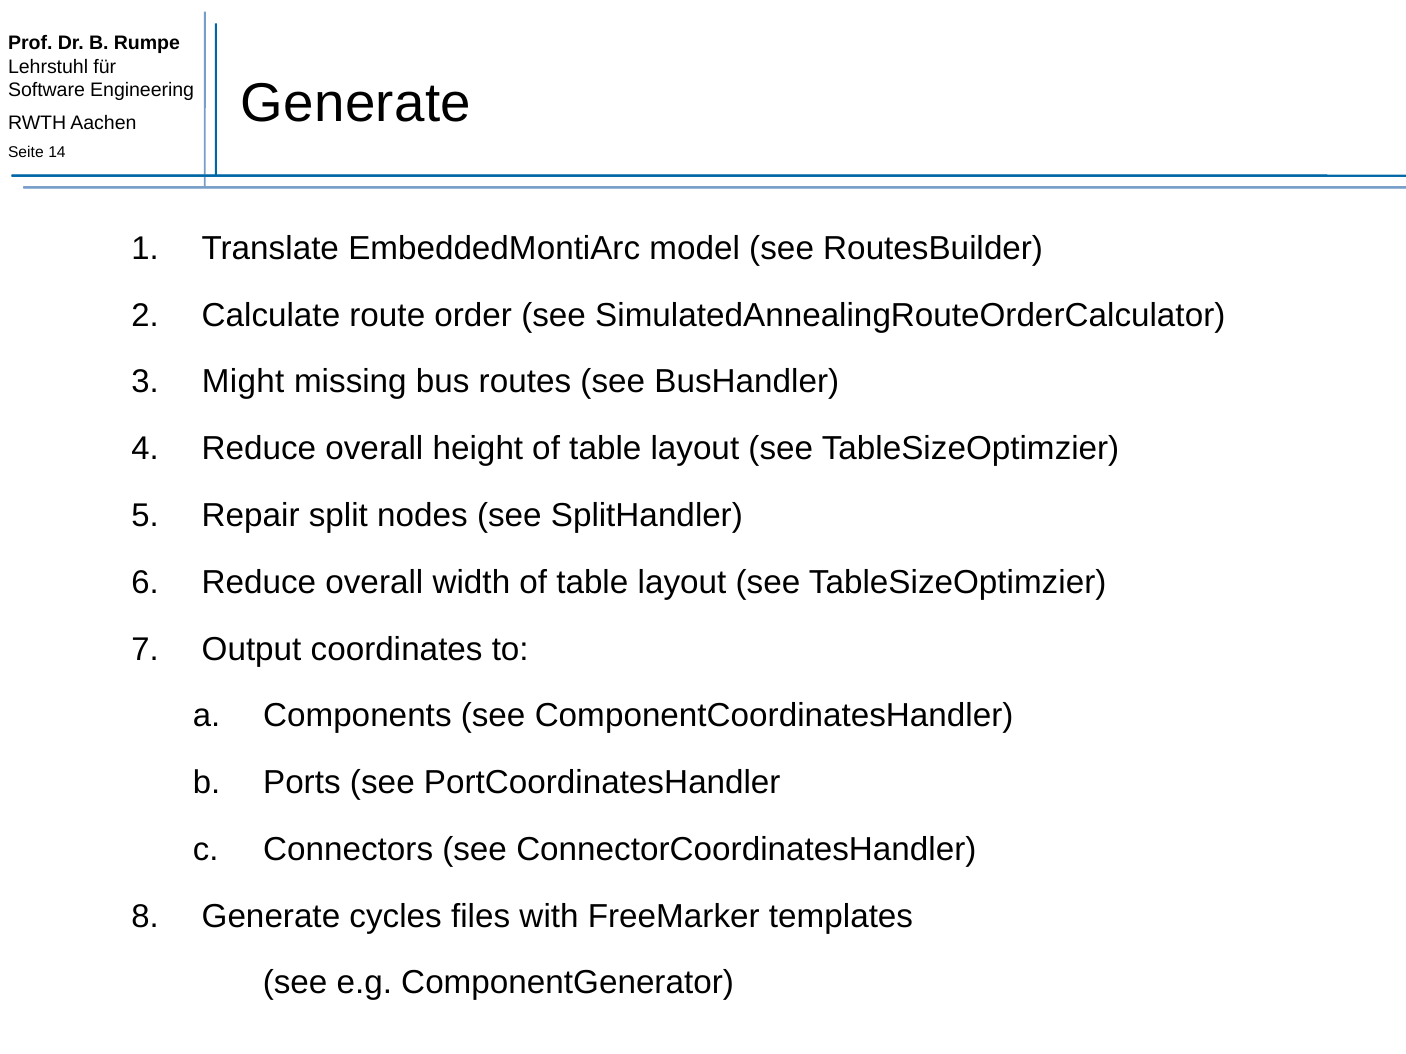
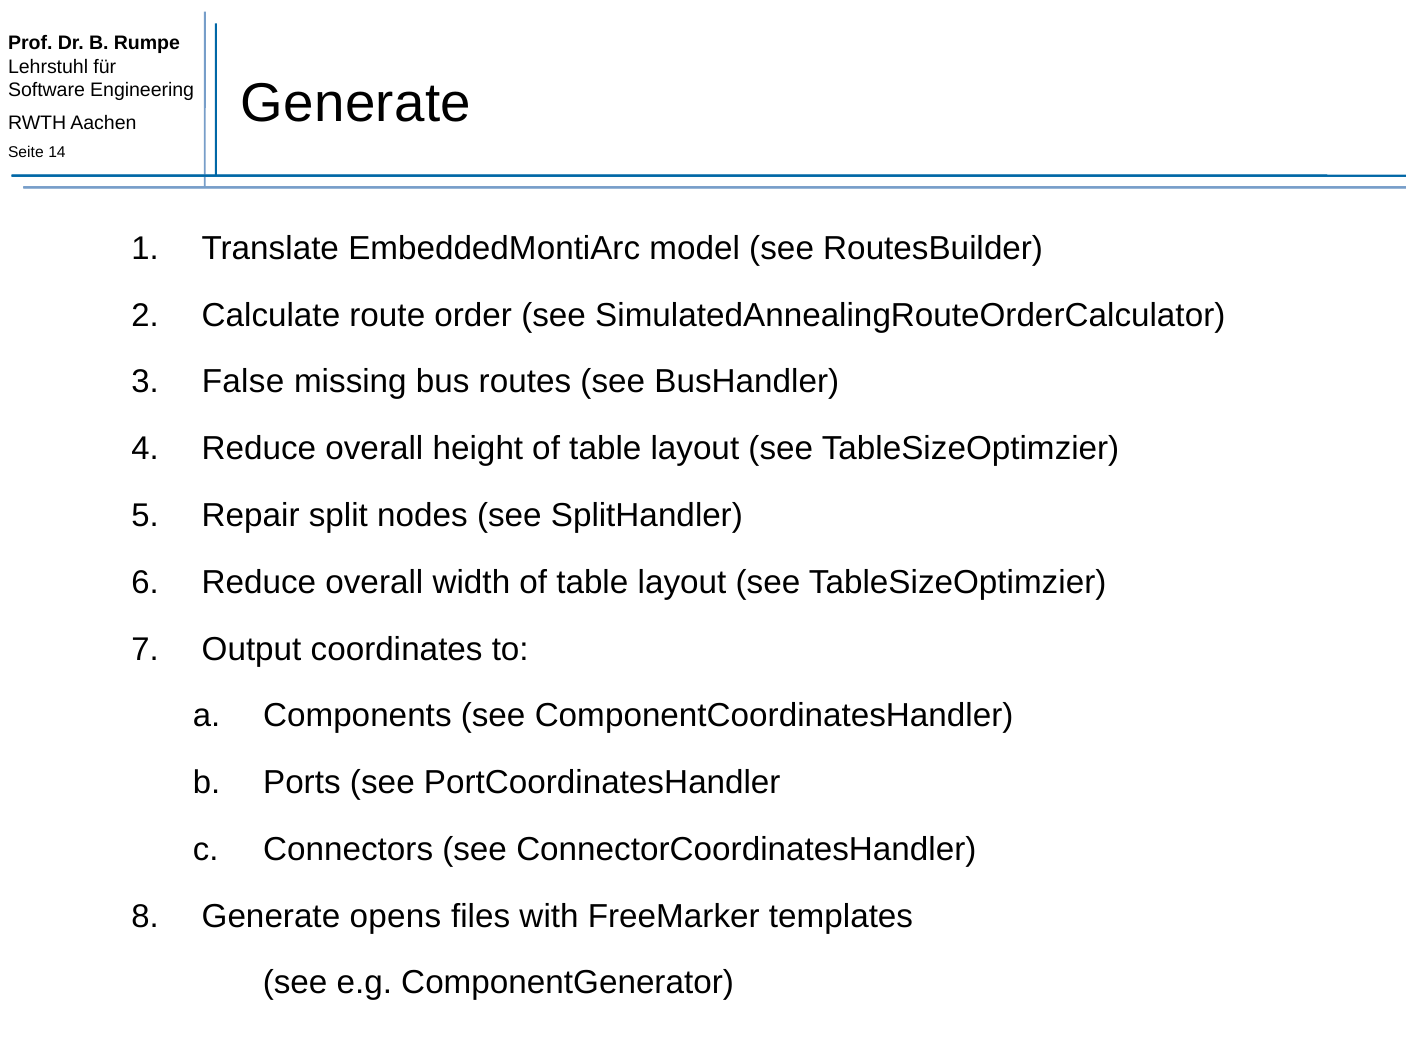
Might: Might -> False
cycles: cycles -> opens
